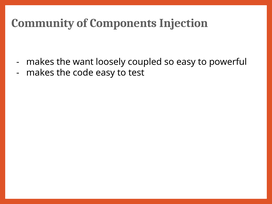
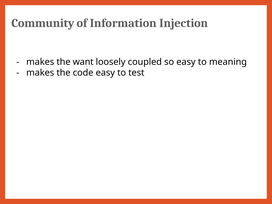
Components: Components -> Information
powerful: powerful -> meaning
